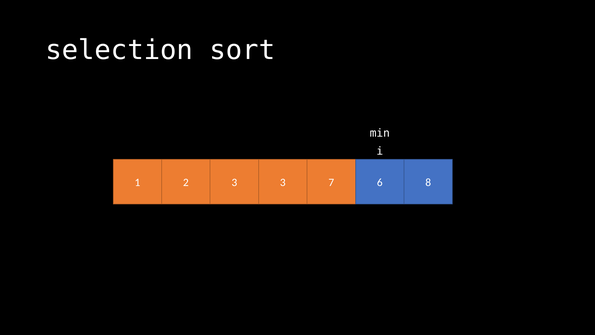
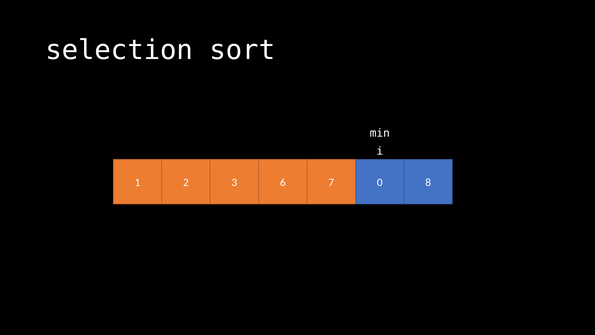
3 3: 3 -> 6
6: 6 -> 0
